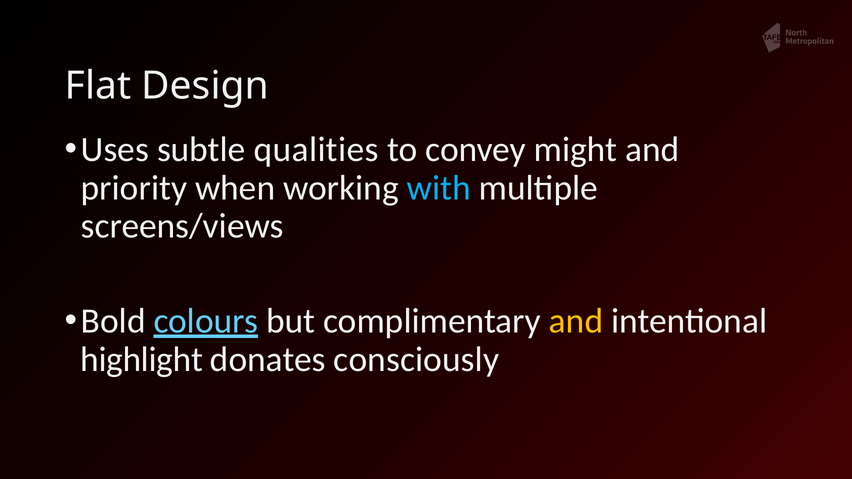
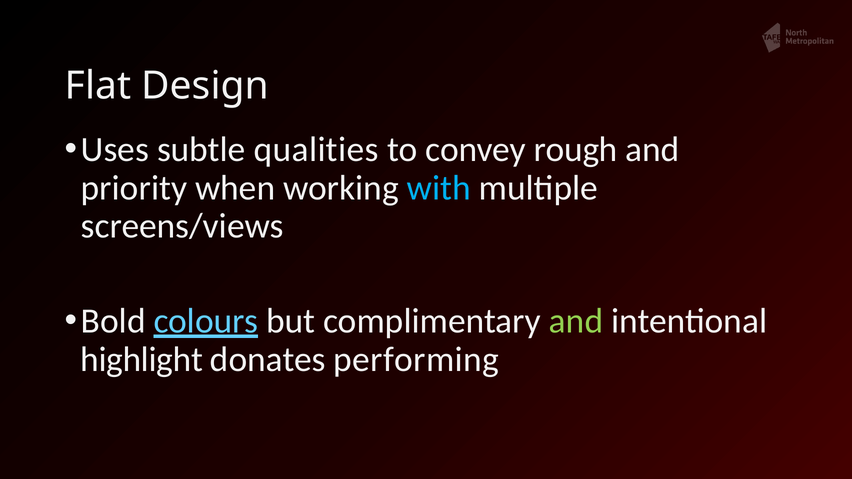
might: might -> rough
and at (576, 321) colour: yellow -> light green
consciously: consciously -> performing
